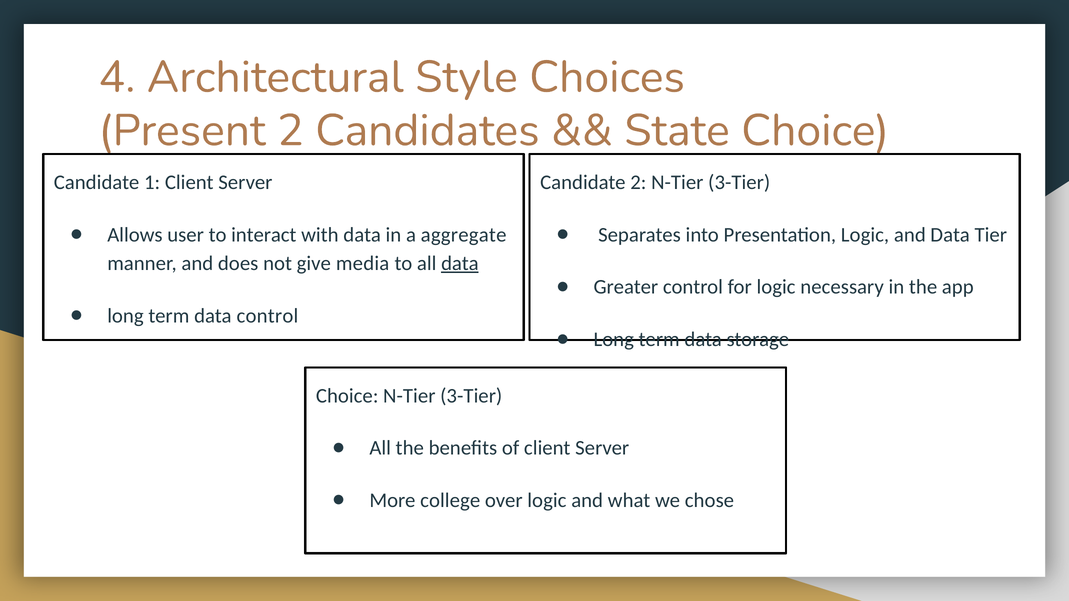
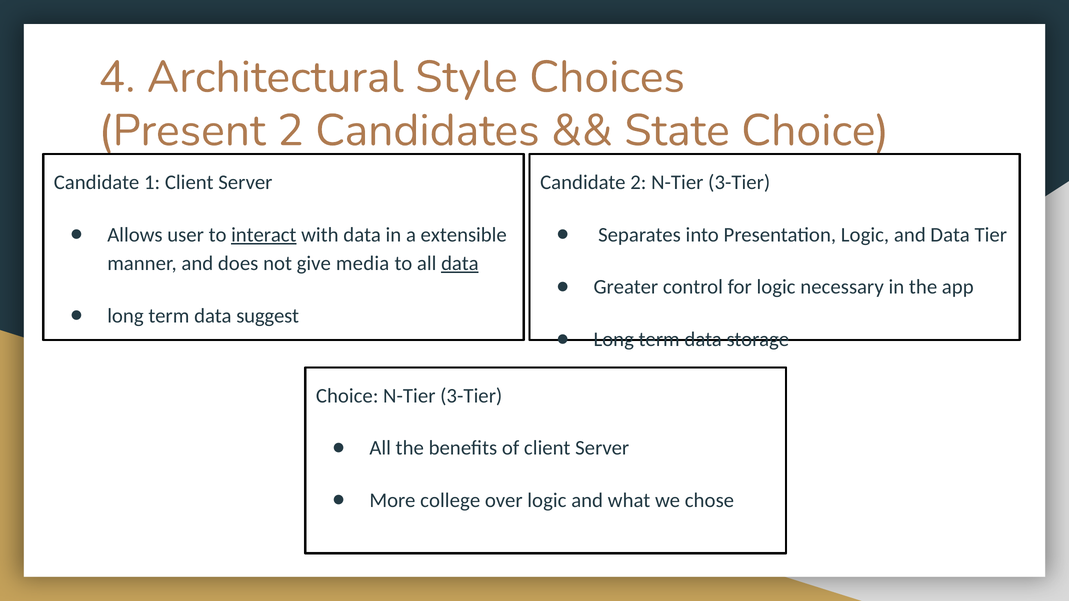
interact underline: none -> present
aggregate: aggregate -> extensible
data control: control -> suggest
